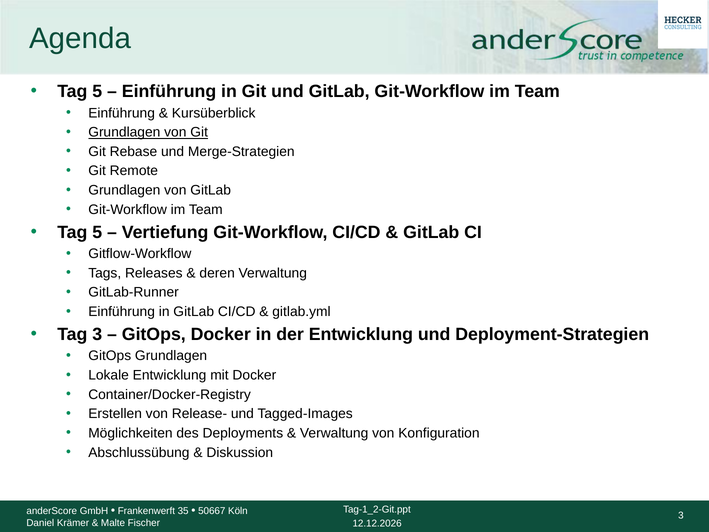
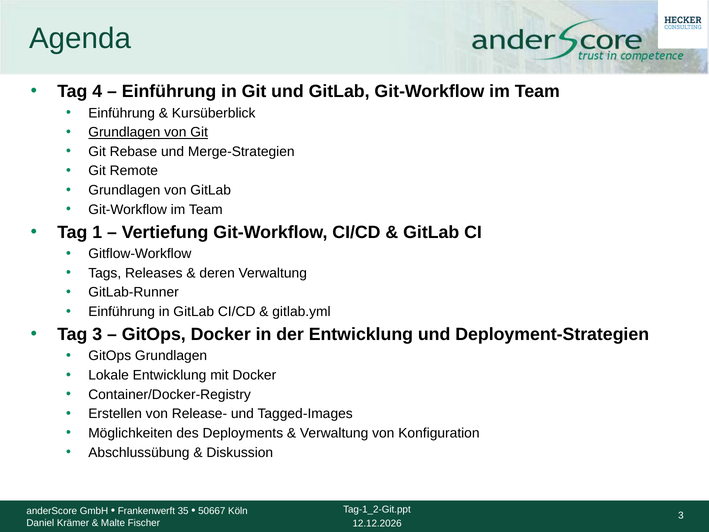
5 at (97, 92): 5 -> 4
5 at (97, 232): 5 -> 1
